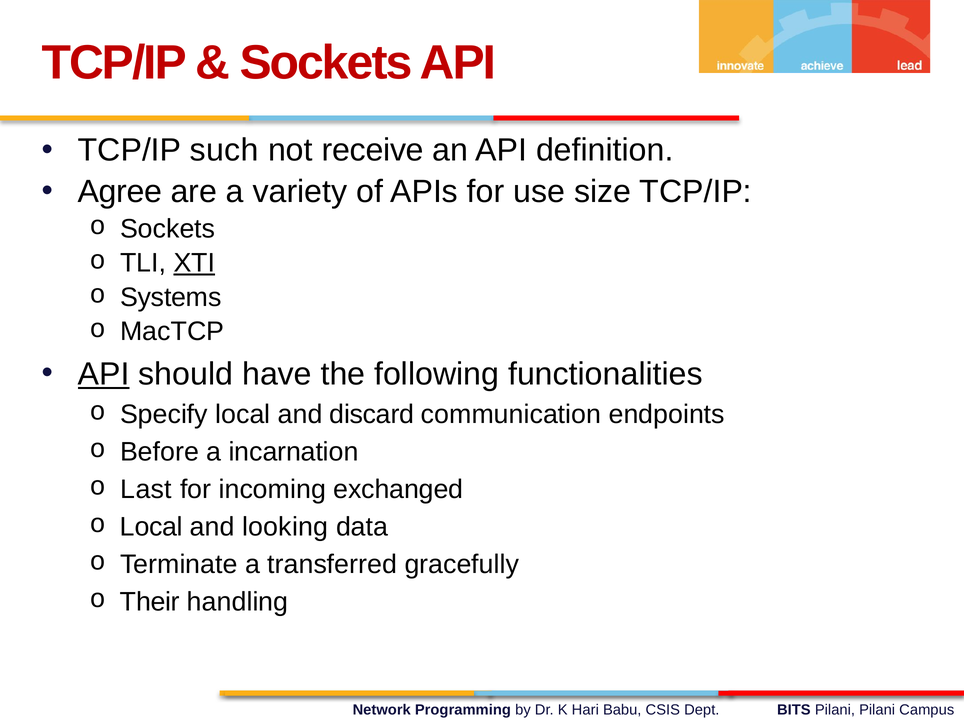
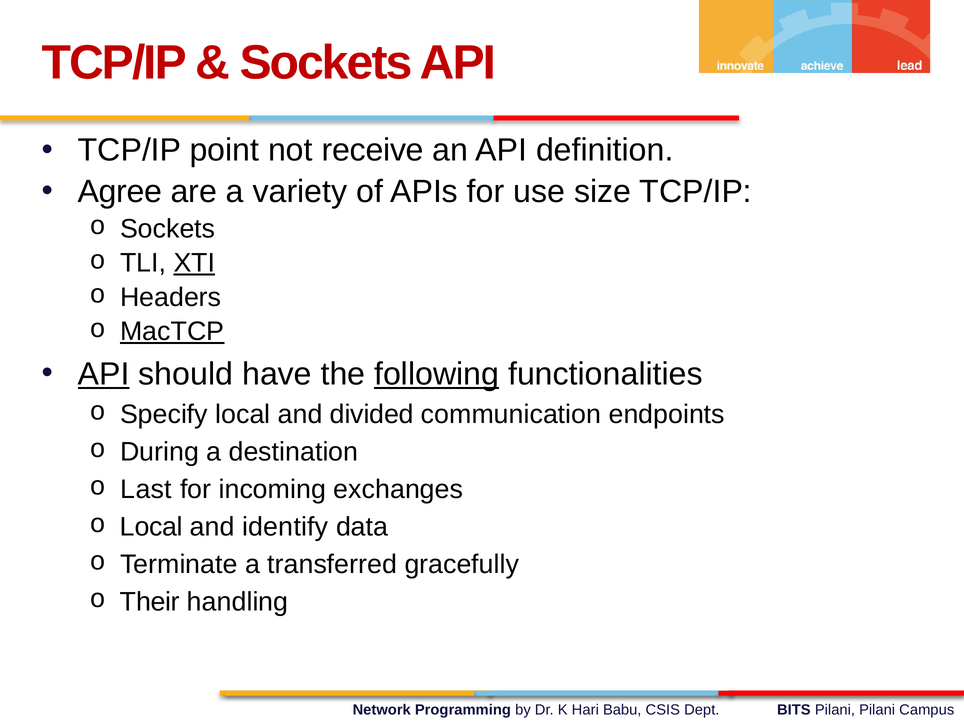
such: such -> point
Systems: Systems -> Headers
MacTCP underline: none -> present
following underline: none -> present
discard: discard -> divided
Before: Before -> During
incarnation: incarnation -> destination
exchanged: exchanged -> exchanges
looking: looking -> identify
